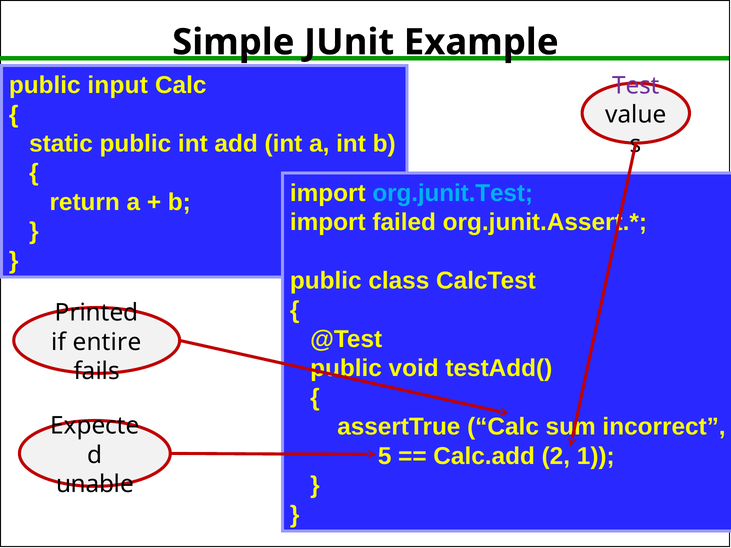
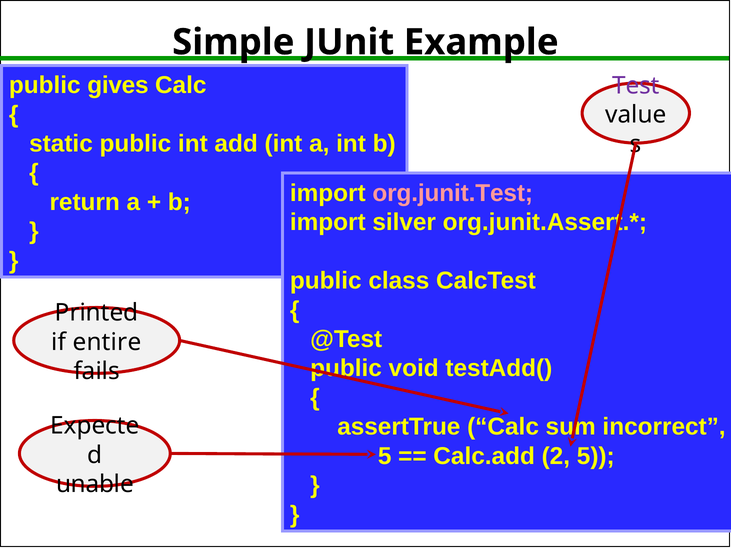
input: input -> gives
org.junit.Test colour: light blue -> pink
failed: failed -> silver
2 1: 1 -> 5
